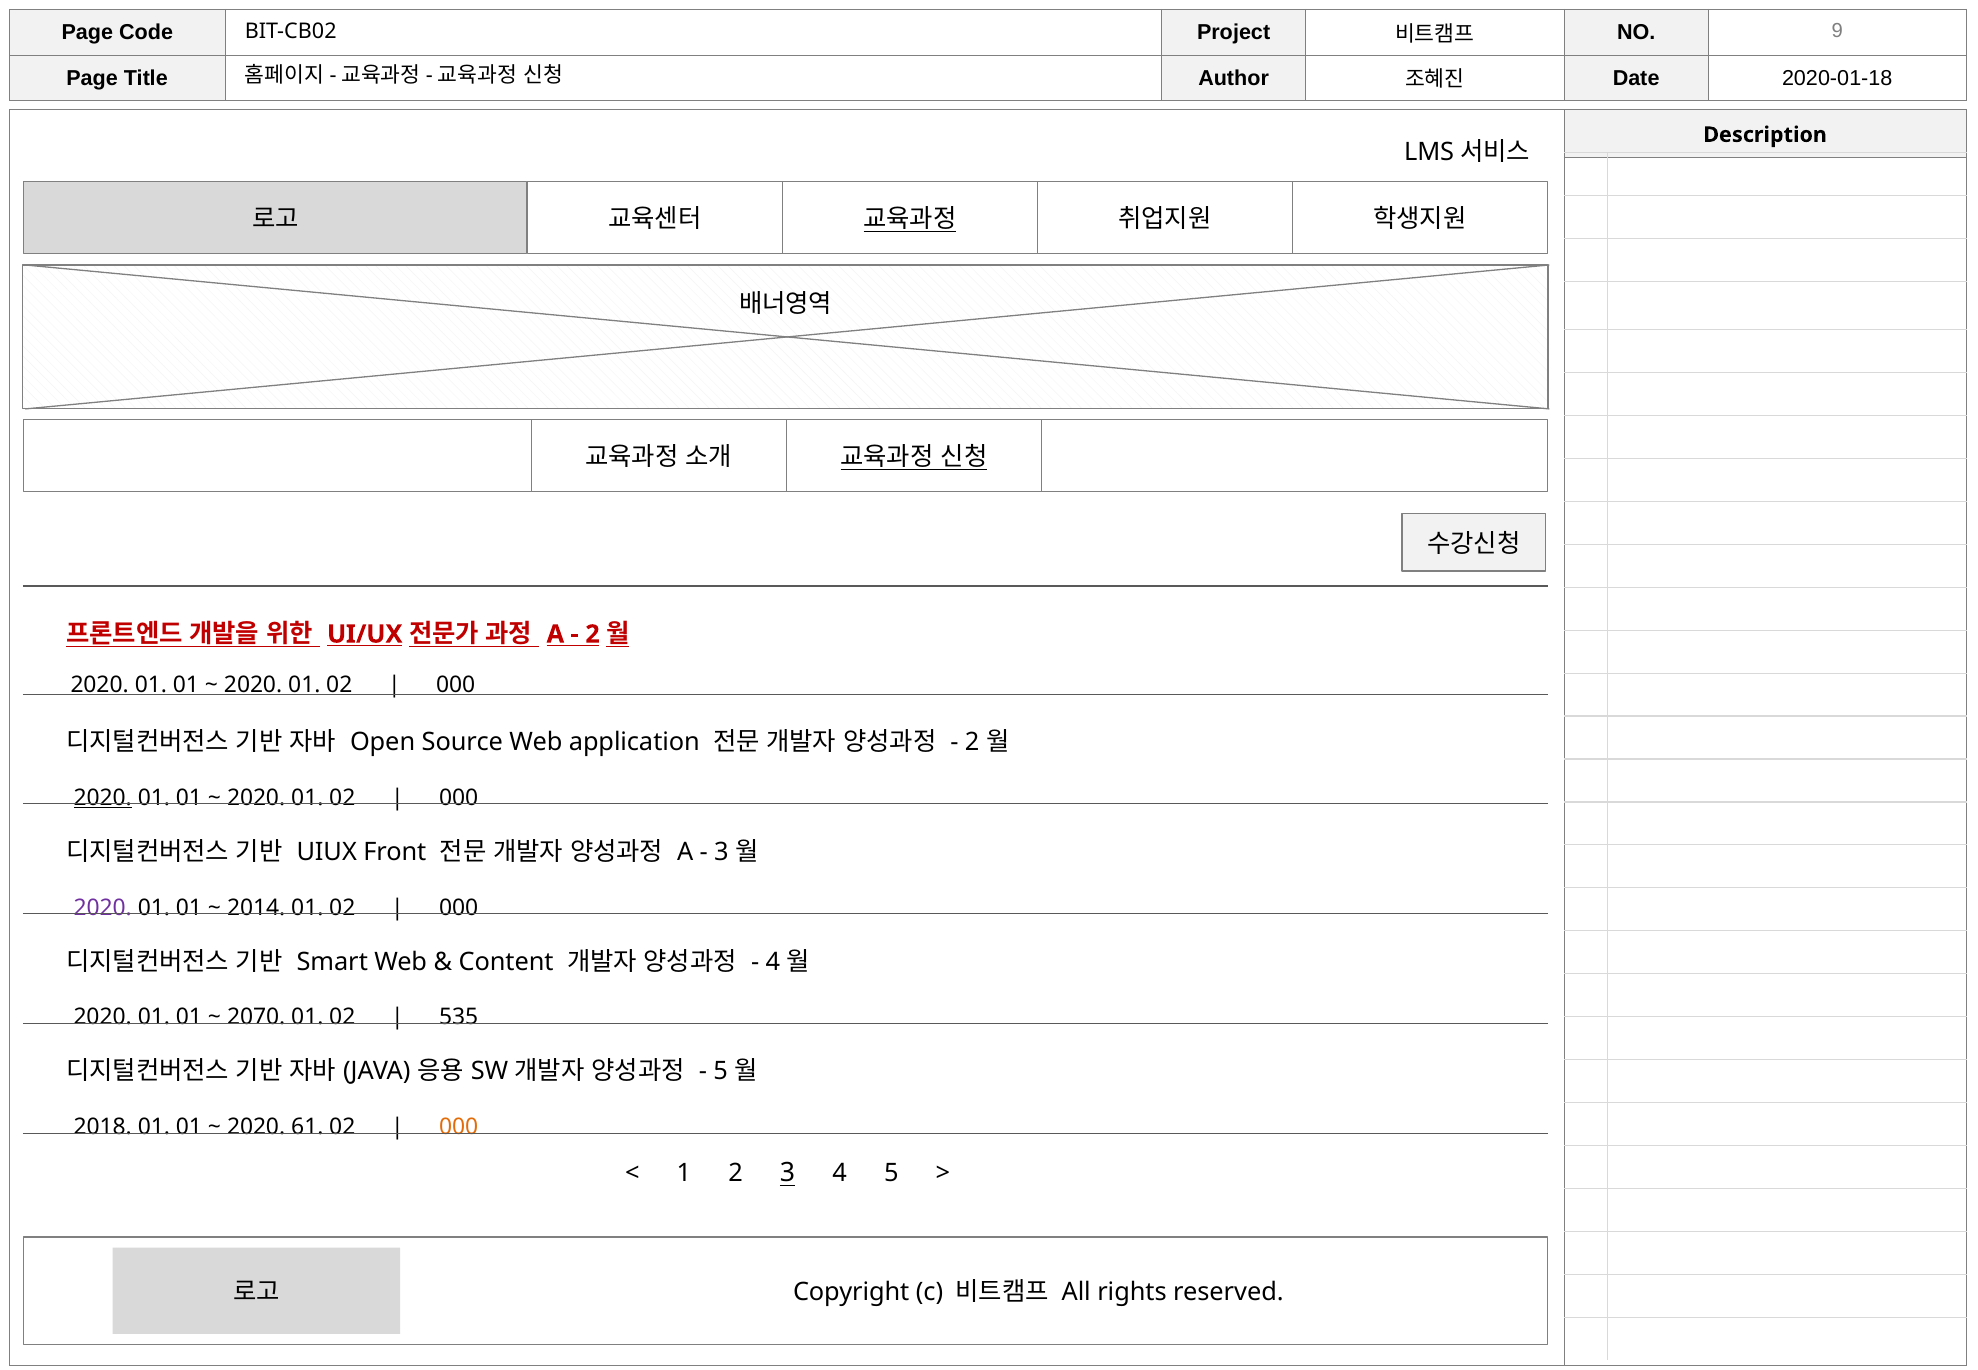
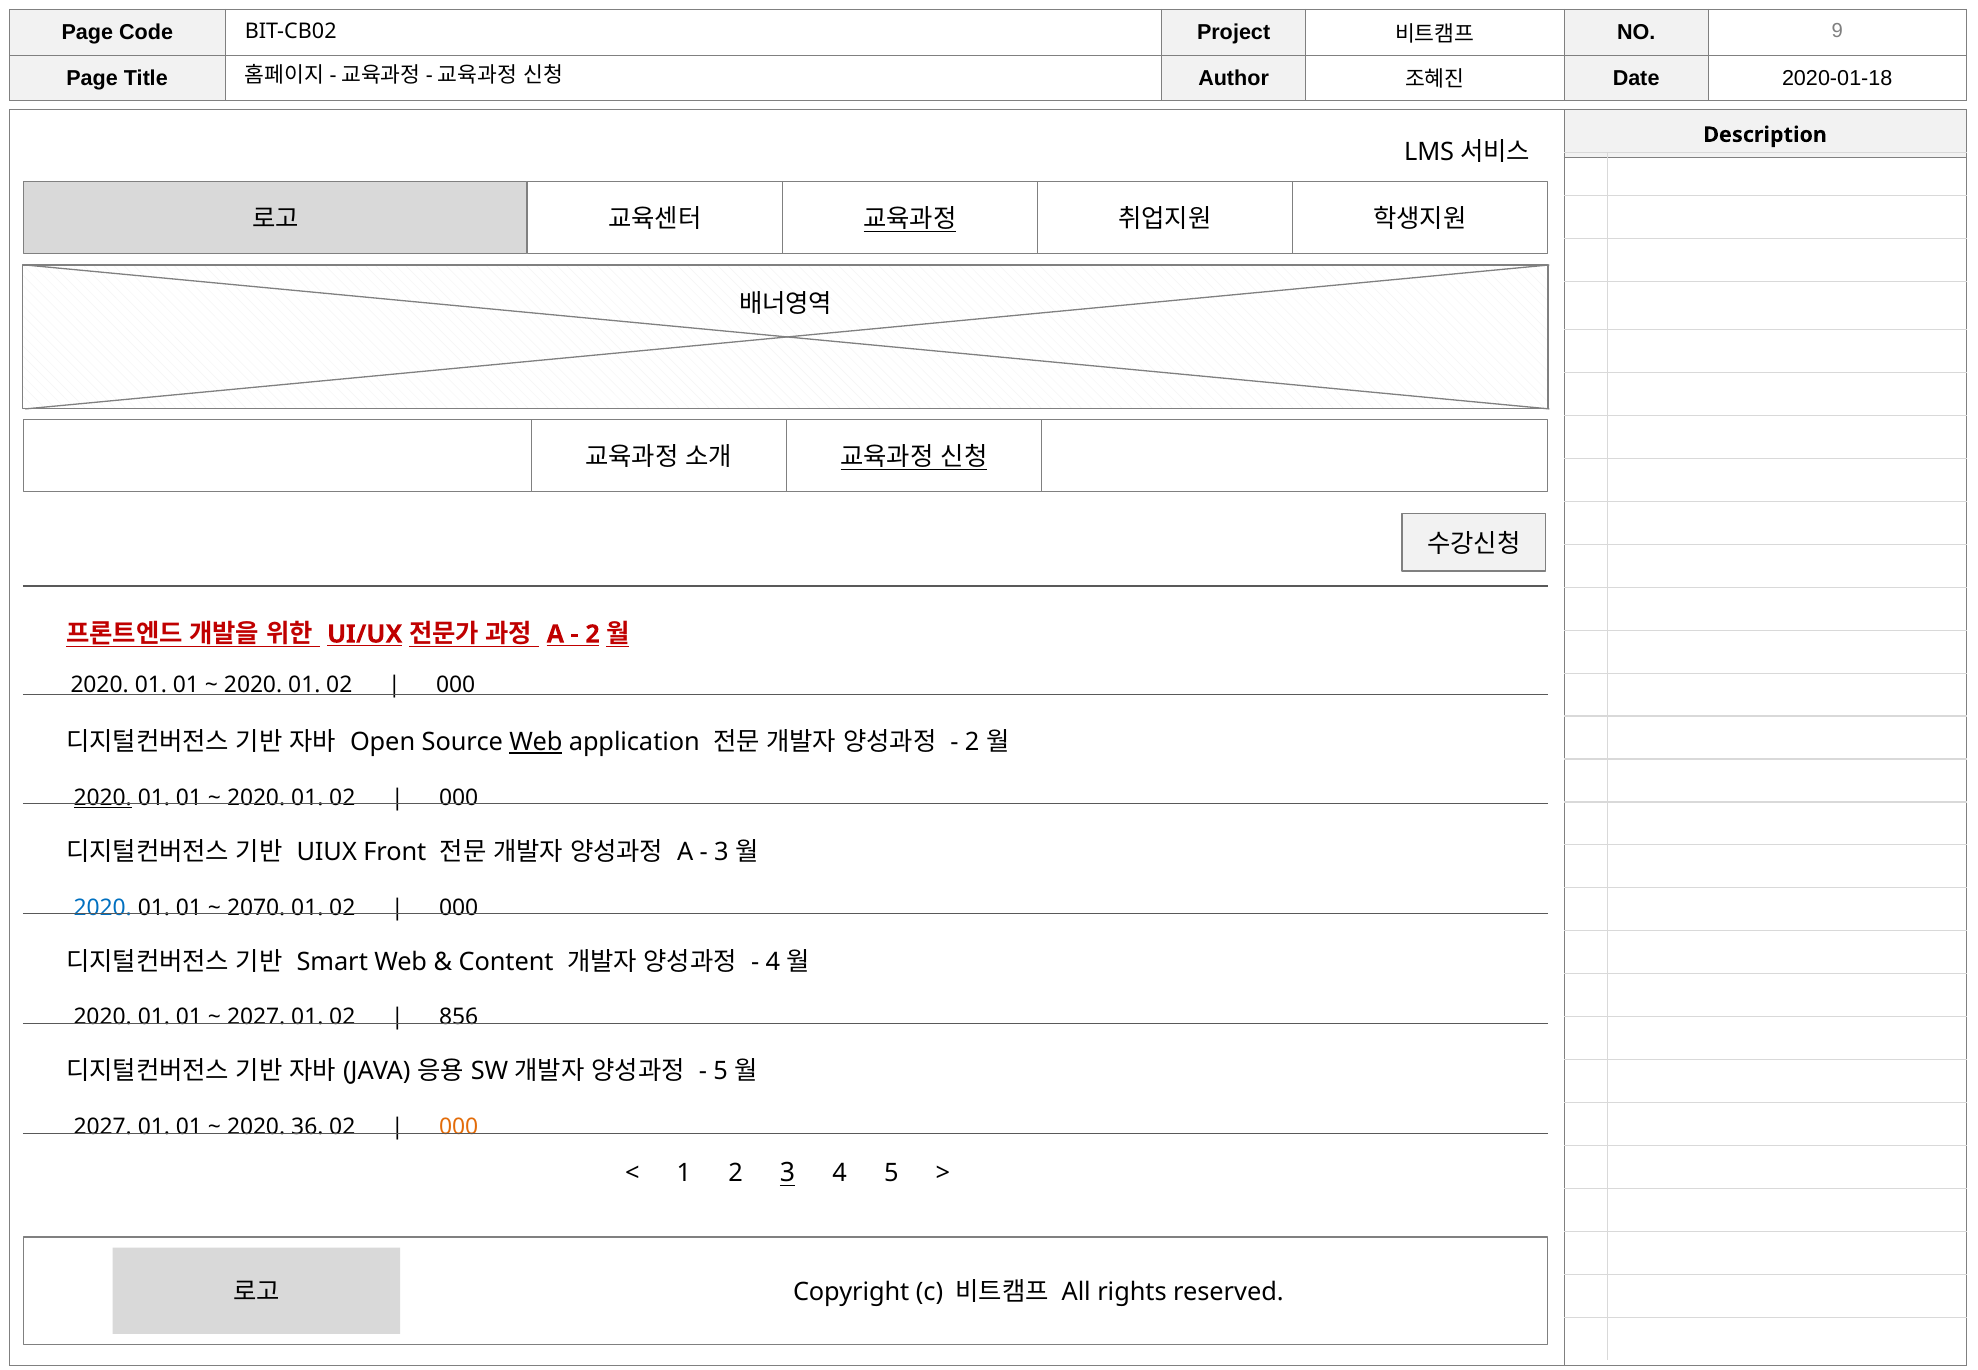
Web at (536, 742) underline: none -> present
2020 at (103, 907) colour: purple -> blue
2014: 2014 -> 2070
2070 at (256, 1017): 2070 -> 2027
535: 535 -> 856
2018 at (103, 1127): 2018 -> 2027
61: 61 -> 36
